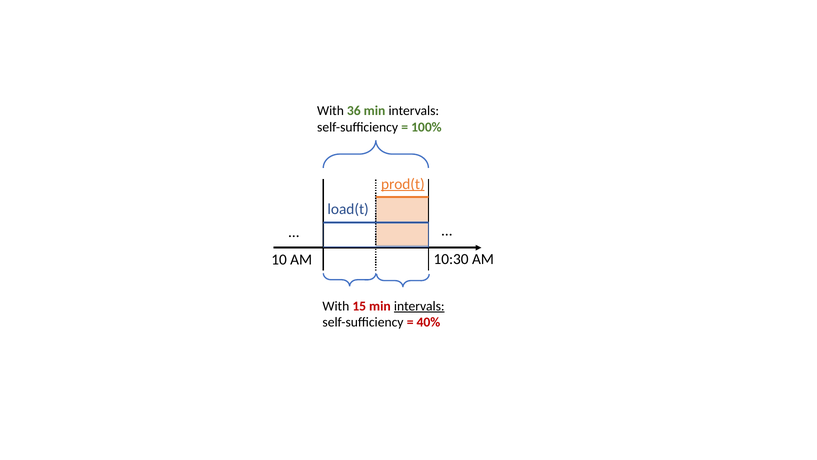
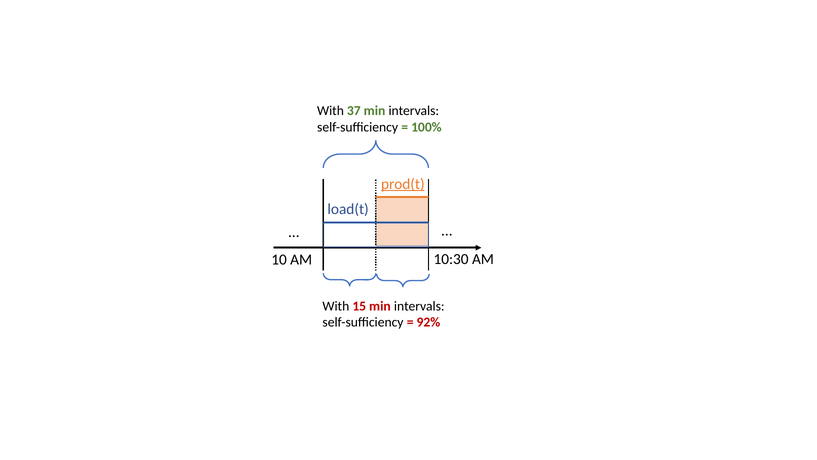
36: 36 -> 37
intervals at (419, 306) underline: present -> none
40%: 40% -> 92%
